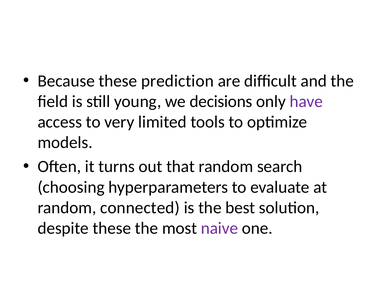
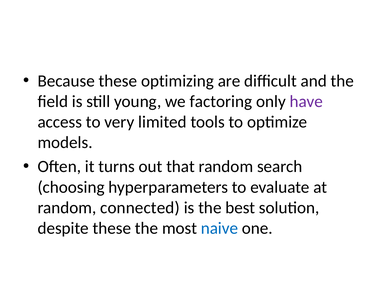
prediction: prediction -> optimizing
decisions: decisions -> factoring
naive colour: purple -> blue
